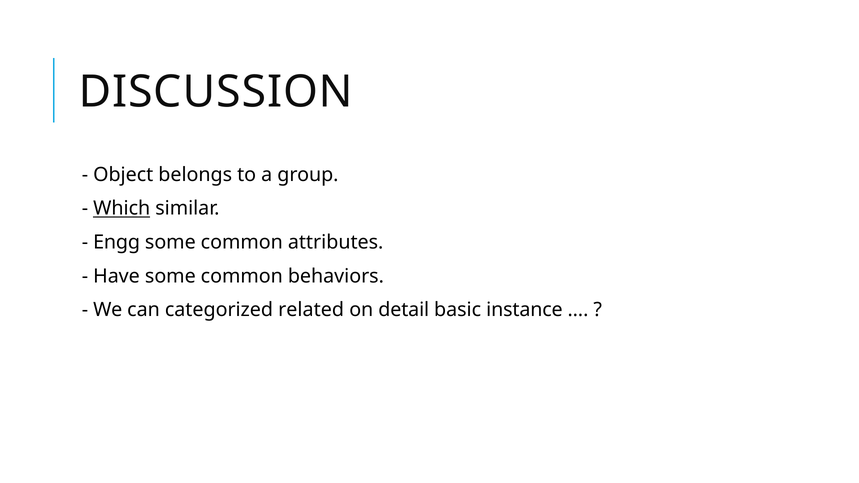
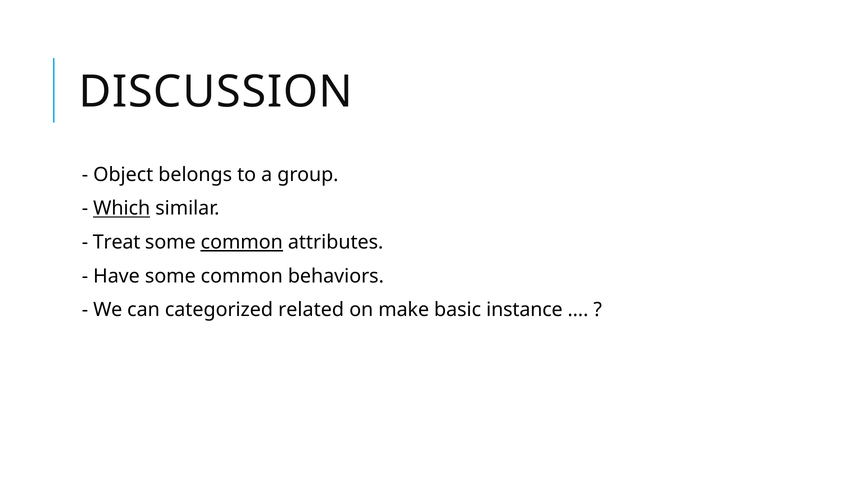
Engg: Engg -> Treat
common at (242, 242) underline: none -> present
detail: detail -> make
